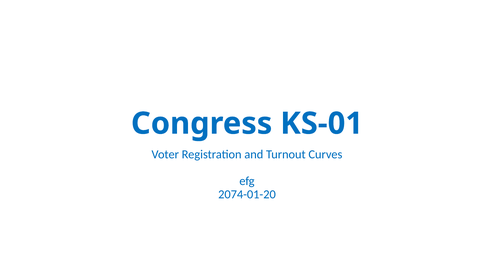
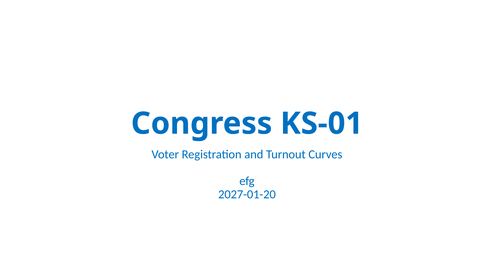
2074-01-20: 2074-01-20 -> 2027-01-20
